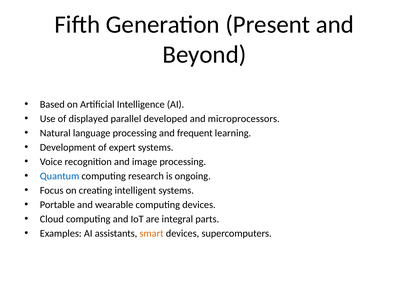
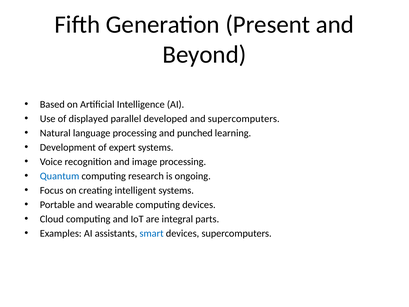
and microprocessors: microprocessors -> supercomputers
frequent: frequent -> punched
smart colour: orange -> blue
